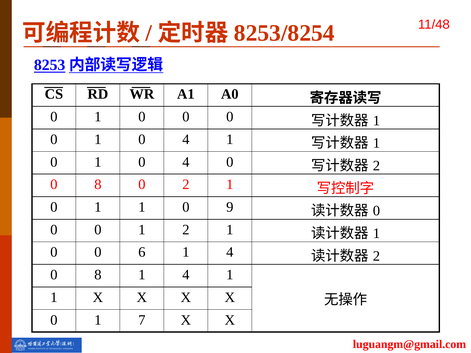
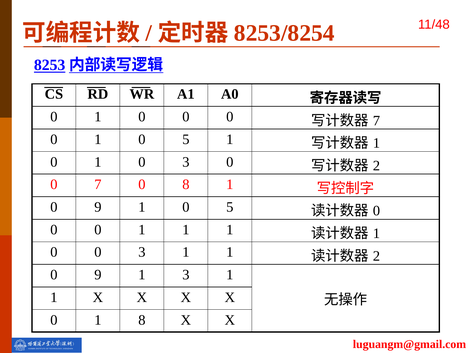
1 at (376, 121): 1 -> 7
4 at (186, 139): 4 -> 5
4 at (186, 162): 4 -> 3
8 at (98, 185): 8 -> 7
0 2: 2 -> 8
1 at (98, 207): 1 -> 9
9 at (230, 207): 9 -> 5
0 1 2: 2 -> 1
0 0 6: 6 -> 3
4 at (230, 252): 4 -> 1
8 at (98, 275): 8 -> 9
4 at (186, 275): 4 -> 3
1 7: 7 -> 8
